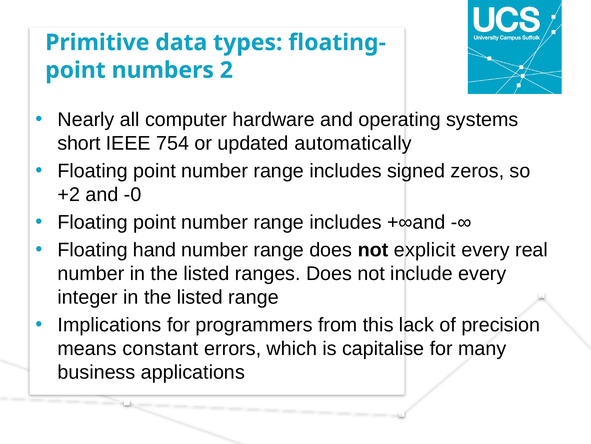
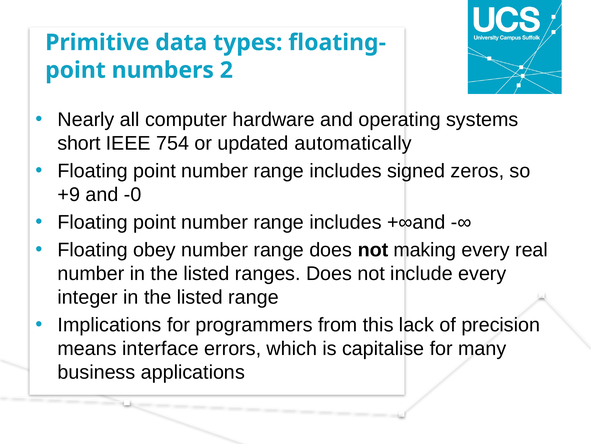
+2: +2 -> +9
hand: hand -> obey
explicit: explicit -> making
constant: constant -> interface
